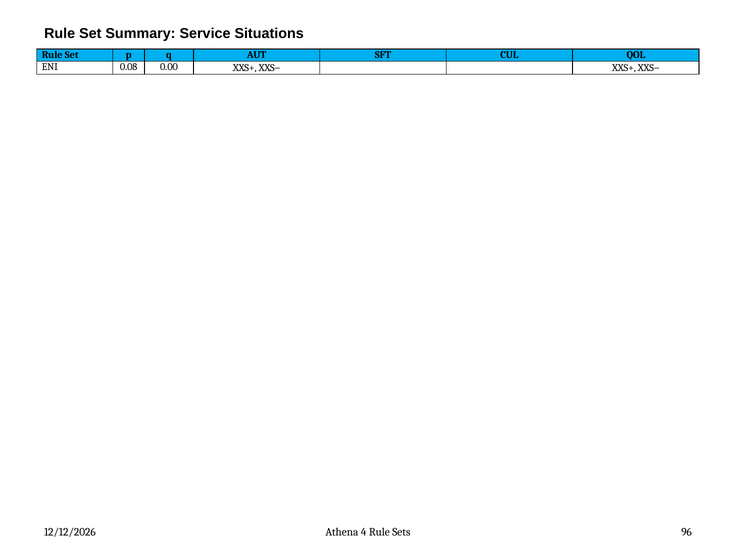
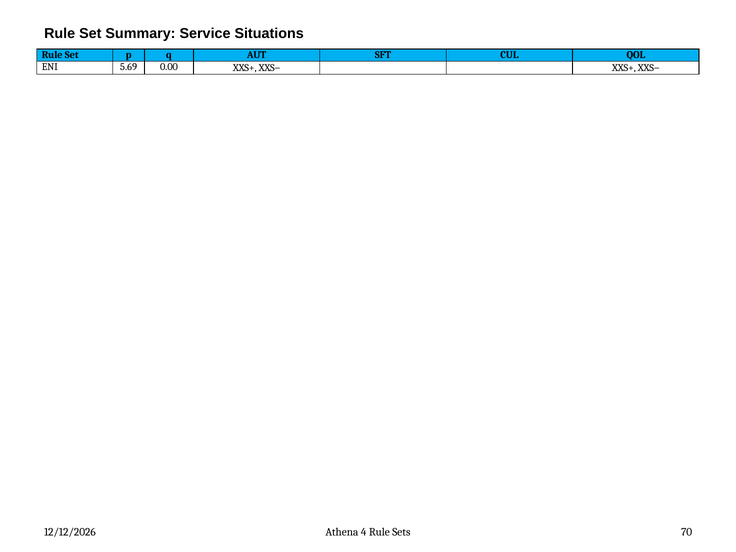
0.08: 0.08 -> 5.69
96: 96 -> 70
